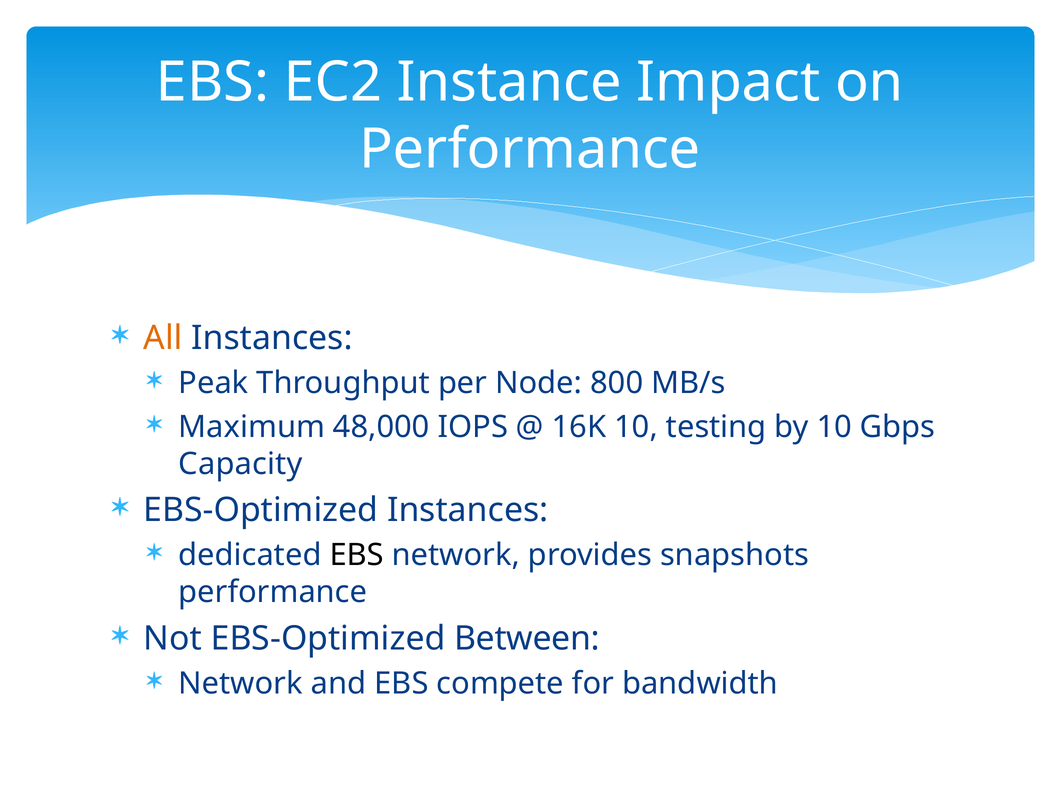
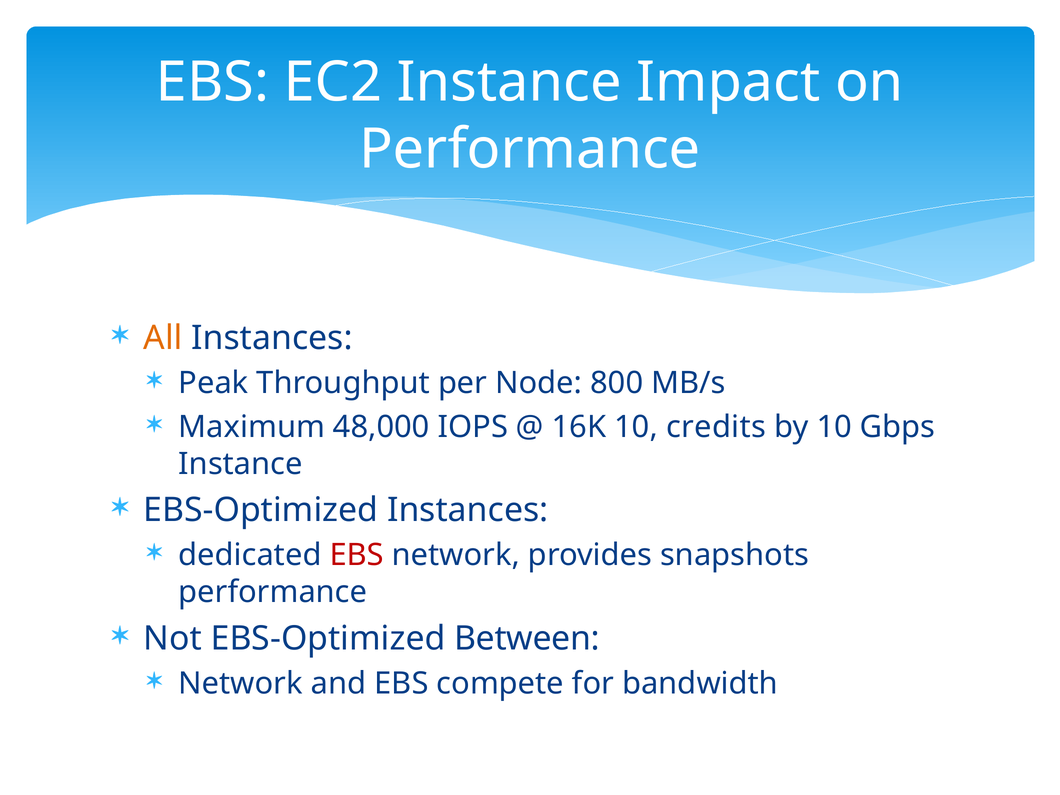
testing: testing -> credits
Capacity at (241, 464): Capacity -> Instance
EBS at (357, 555) colour: black -> red
